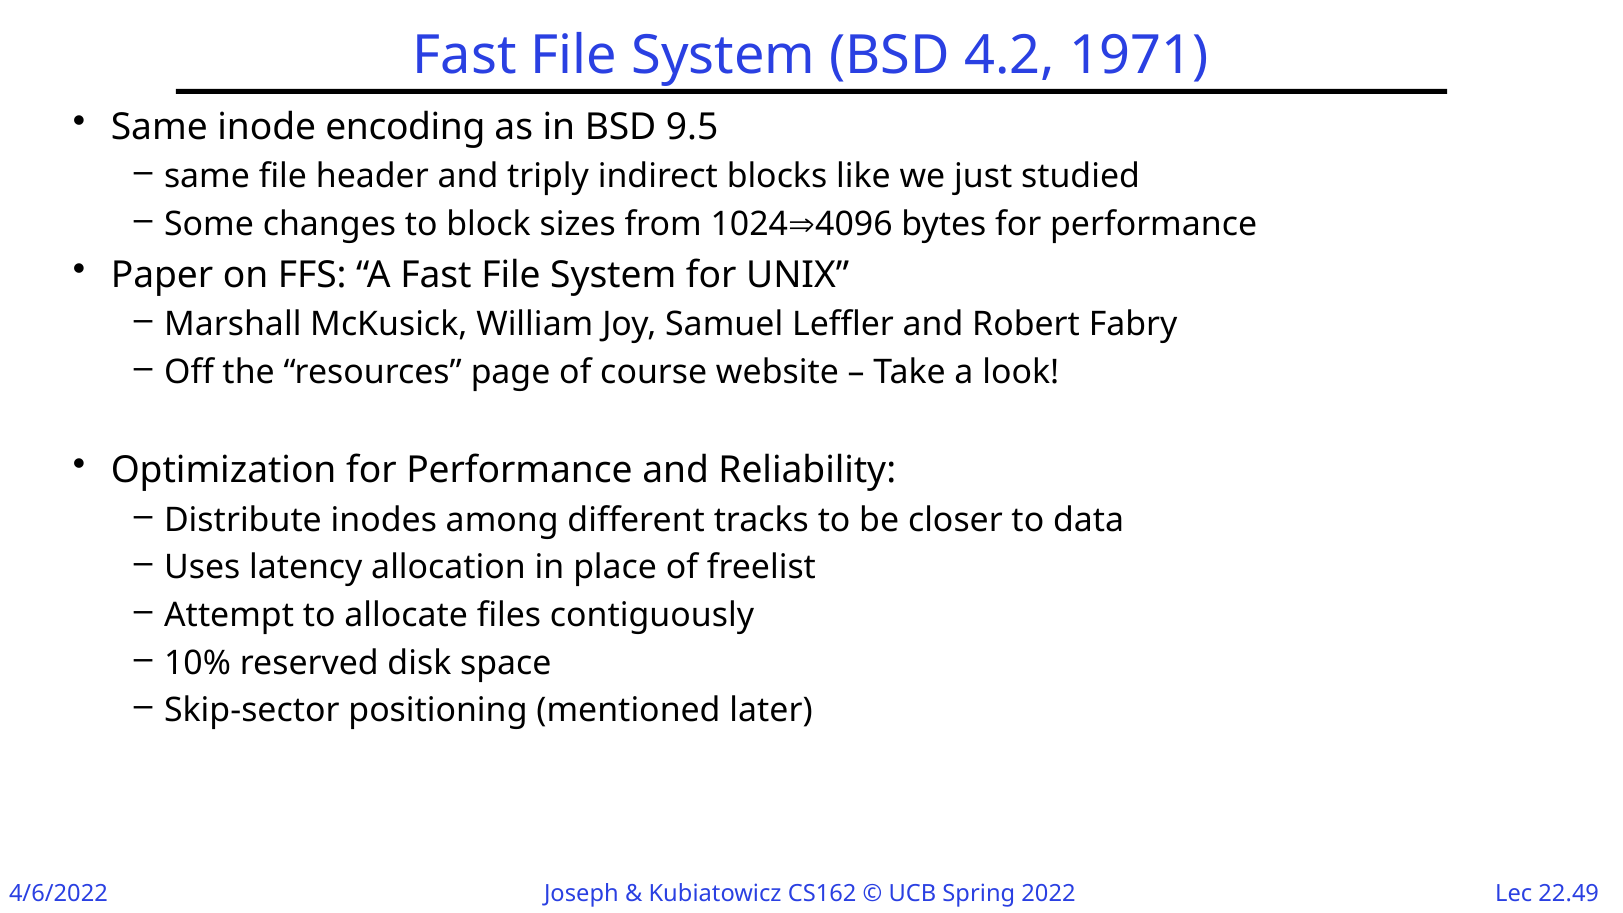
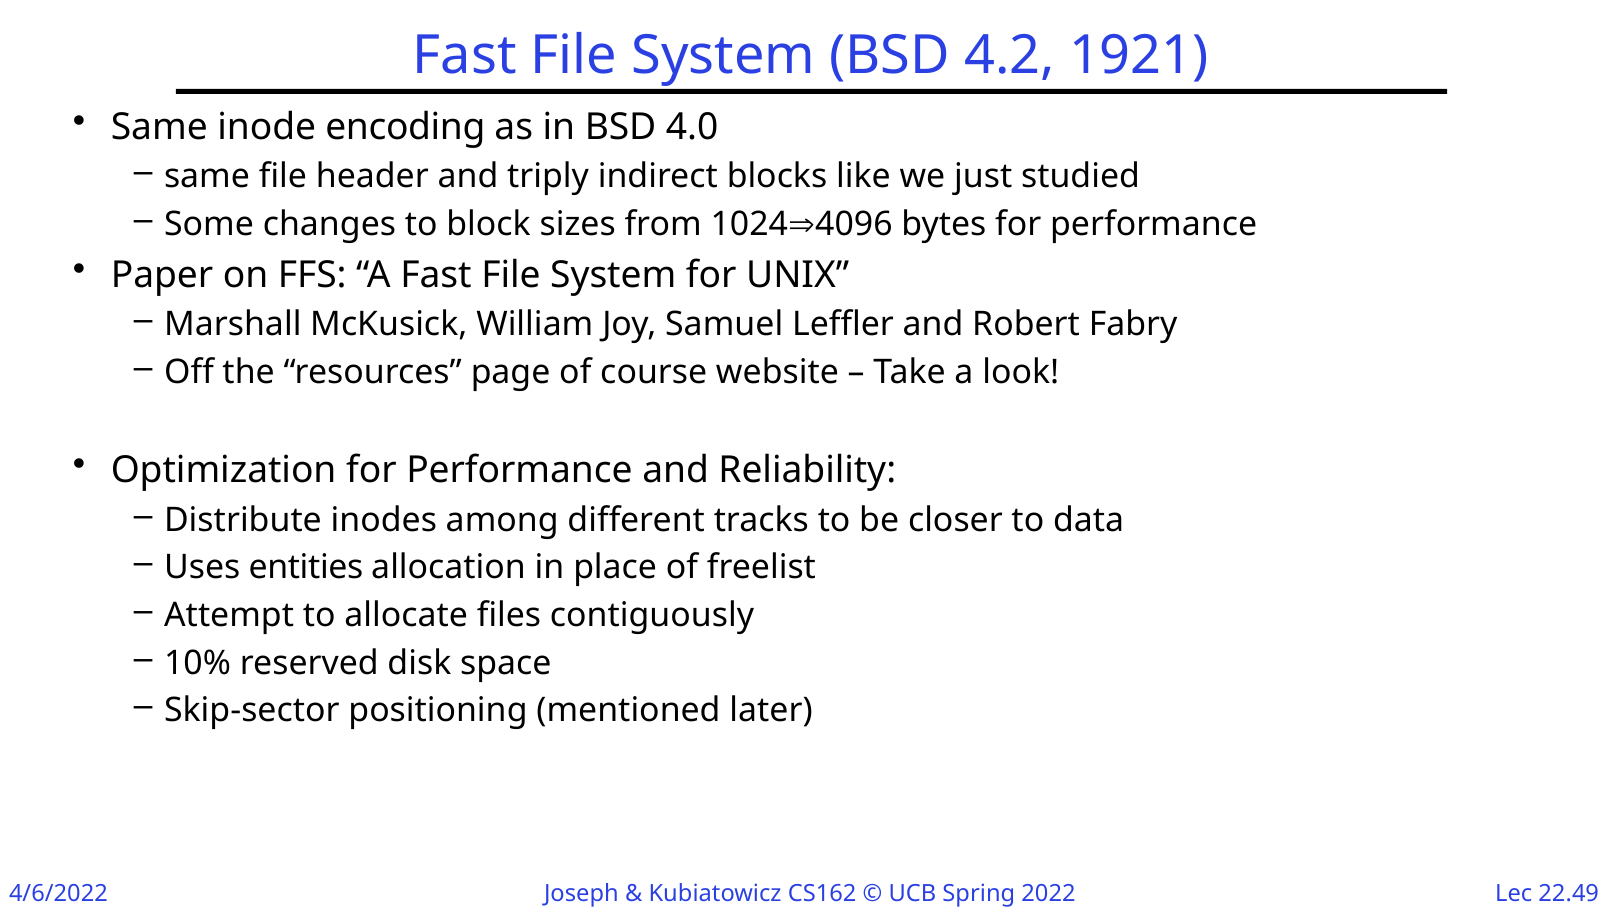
1971: 1971 -> 1921
9.5: 9.5 -> 4.0
latency: latency -> entities
